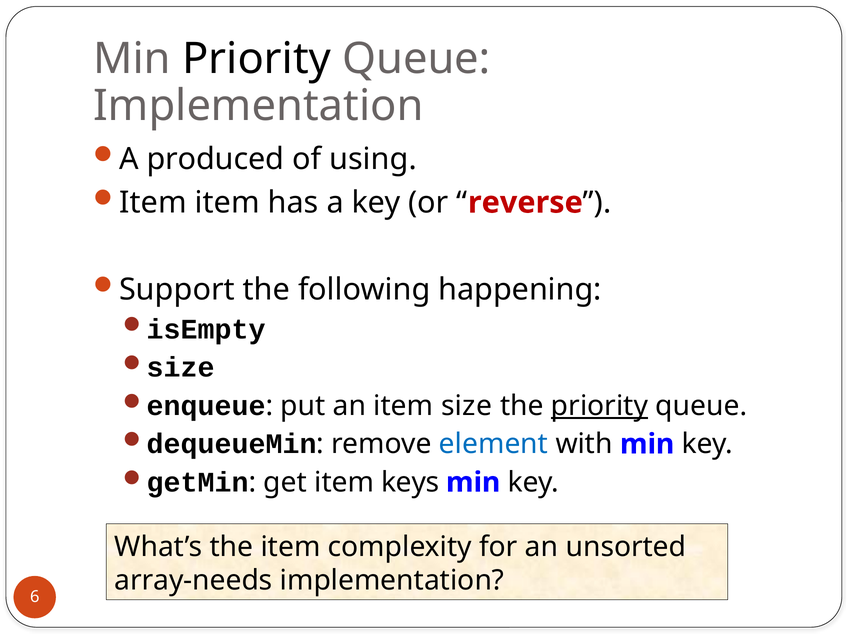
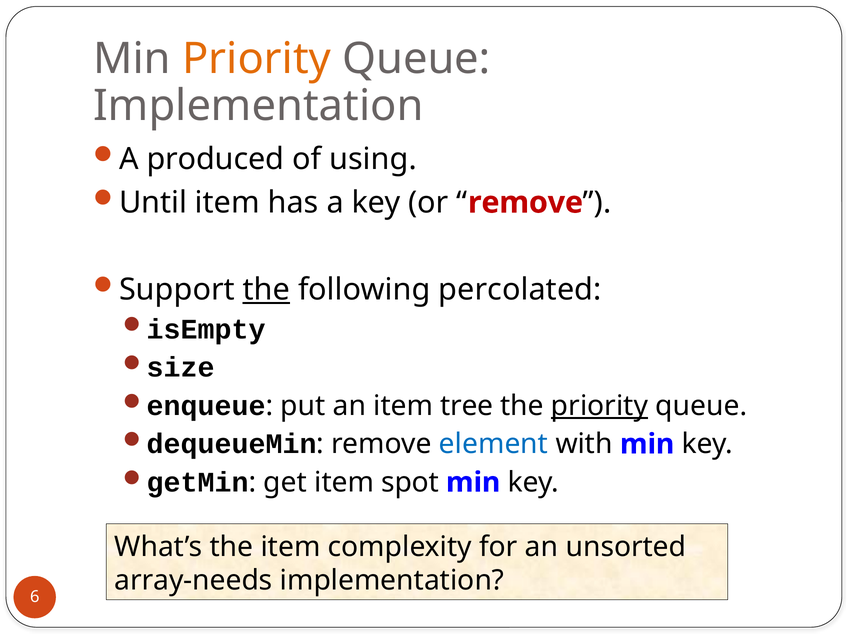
Priority at (256, 59) colour: black -> orange
Item at (153, 203): Item -> Until
reverse at (525, 203): reverse -> remove
the at (266, 290) underline: none -> present
happening: happening -> percolated
size: size -> tree
keys: keys -> spot
